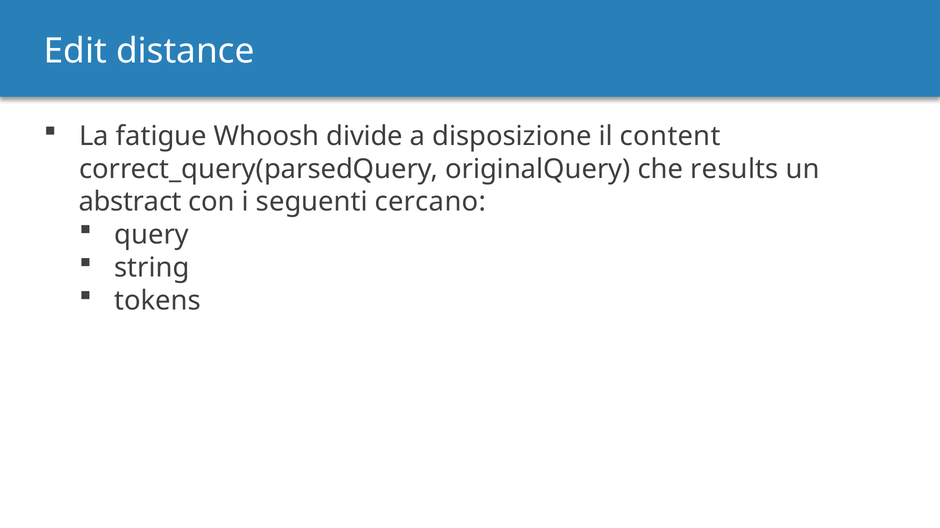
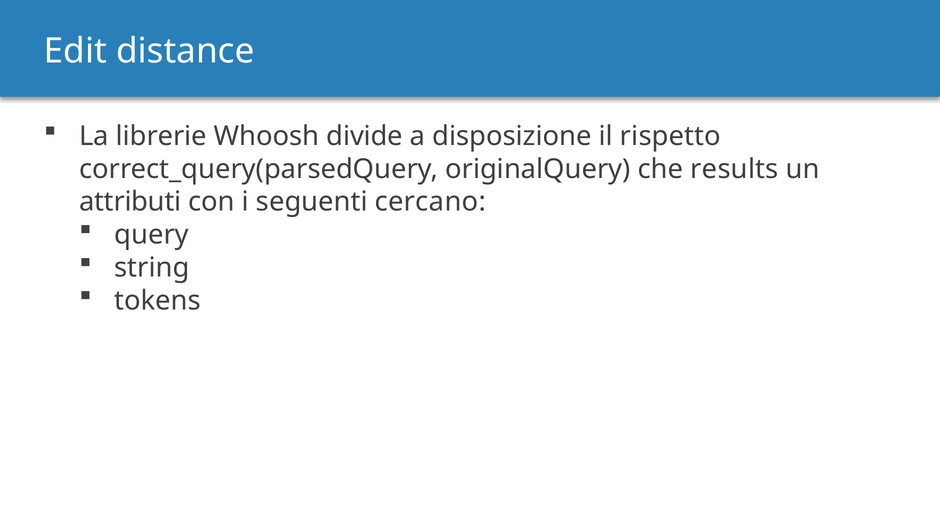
fatigue: fatigue -> librerie
content: content -> rispetto
abstract: abstract -> attributi
